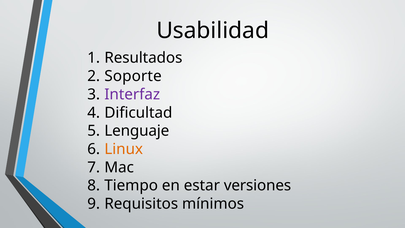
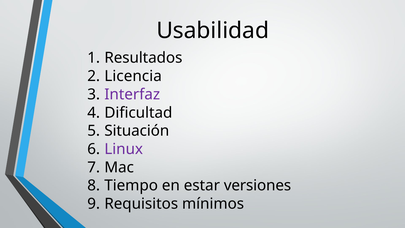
Soporte: Soporte -> Licencia
Lenguaje: Lenguaje -> Situación
Linux colour: orange -> purple
